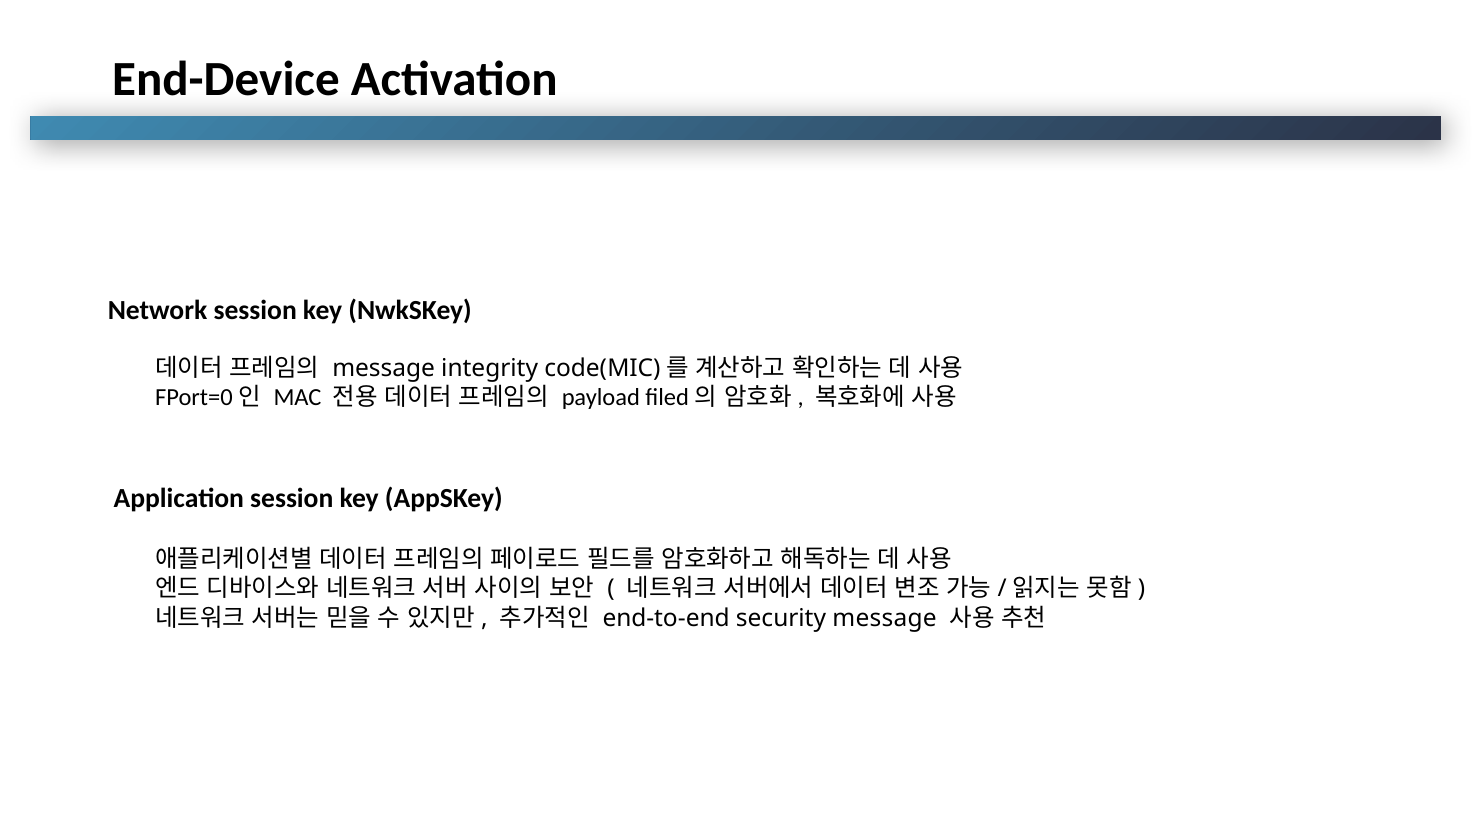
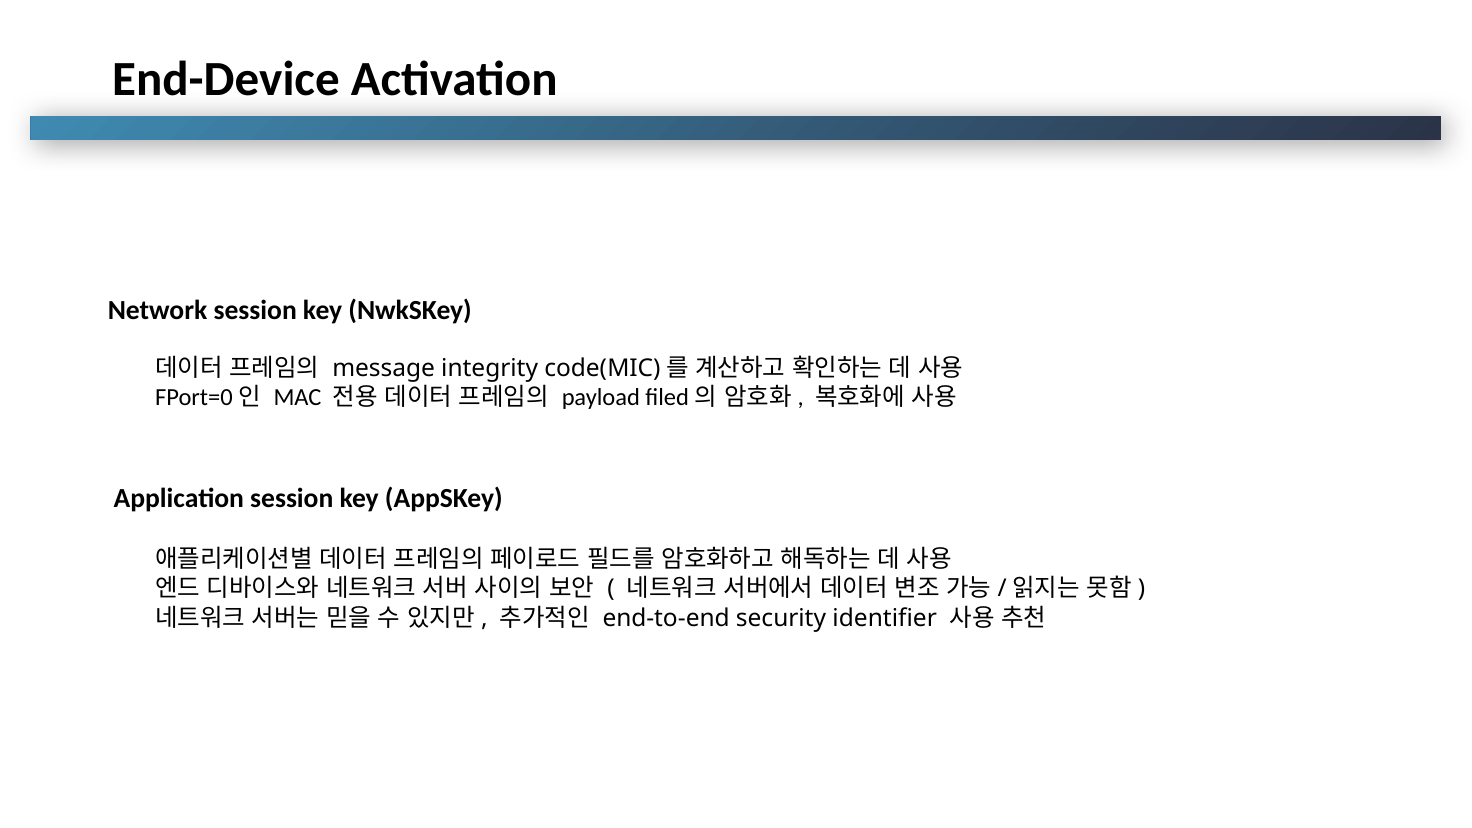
security message: message -> identifier
